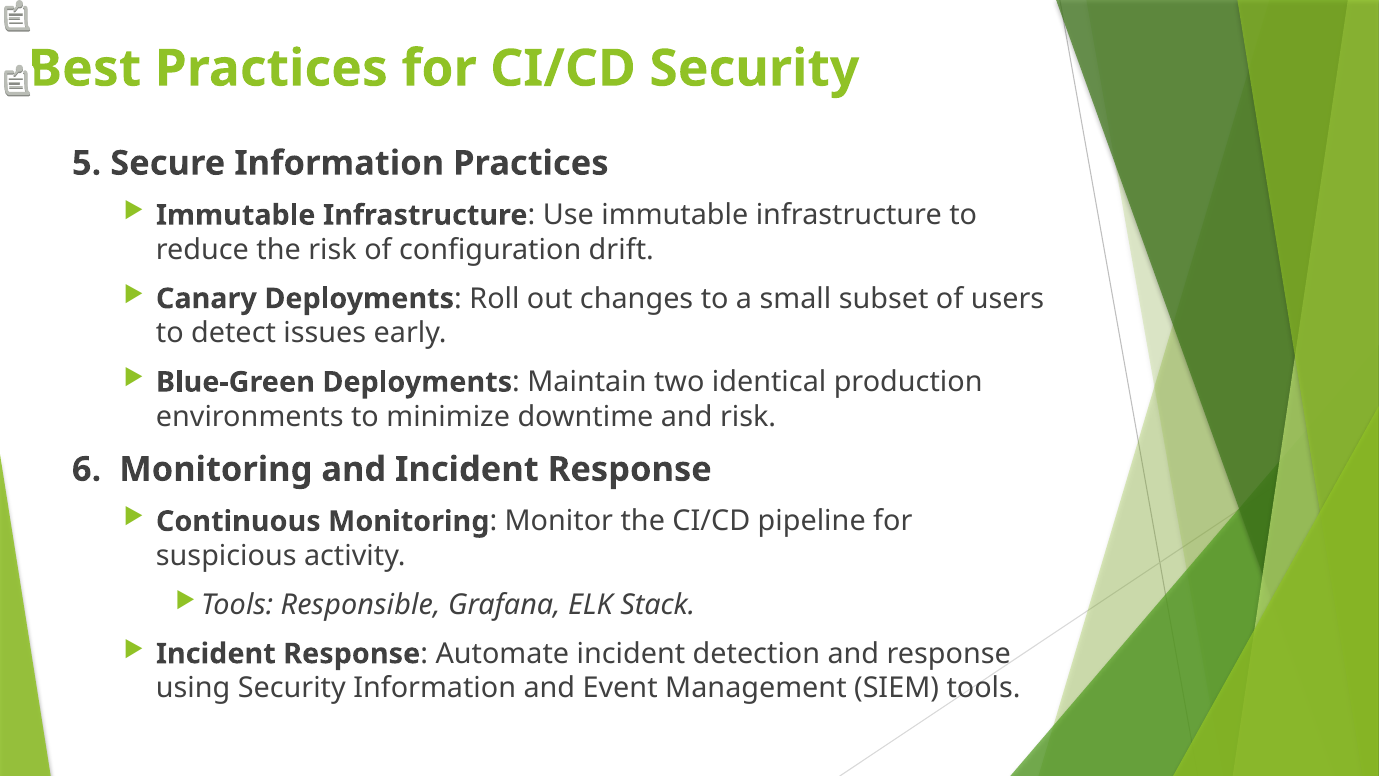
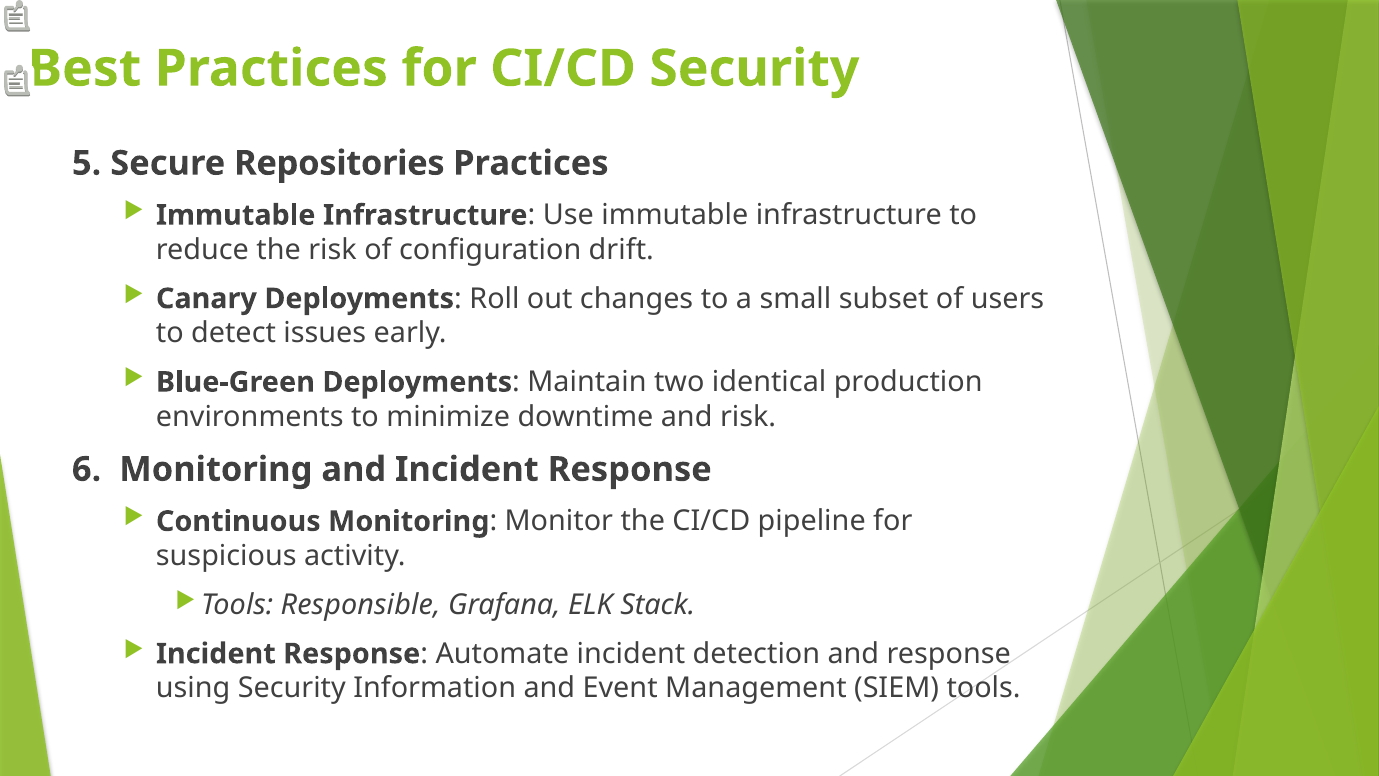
Secure Information: Information -> Repositories
